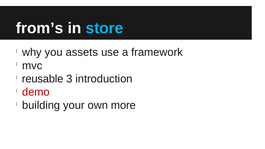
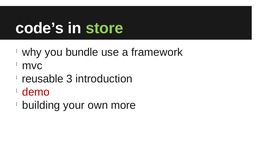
from’s: from’s -> code’s
store colour: light blue -> light green
assets: assets -> bundle
